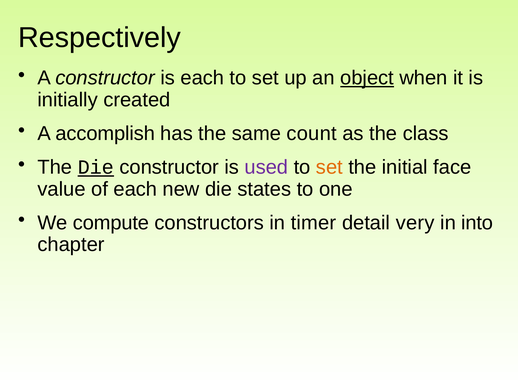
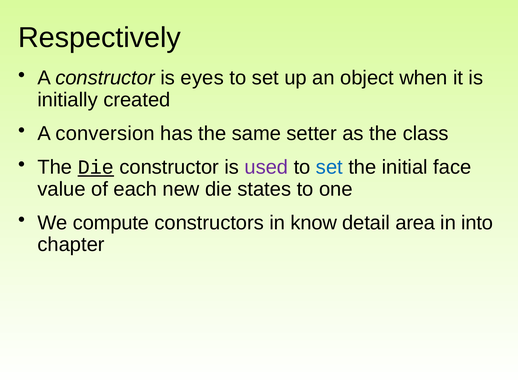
is each: each -> eyes
object underline: present -> none
accomplish: accomplish -> conversion
count: count -> setter
set at (329, 168) colour: orange -> blue
timer: timer -> know
very: very -> area
